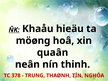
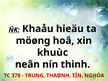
quaân: quaân -> khuùc
